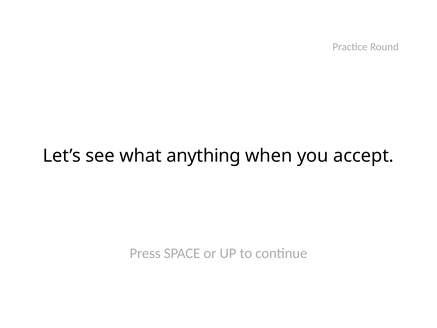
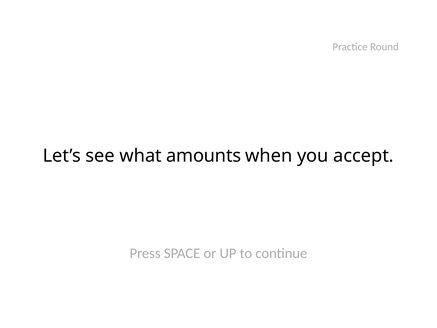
anything: anything -> amounts
